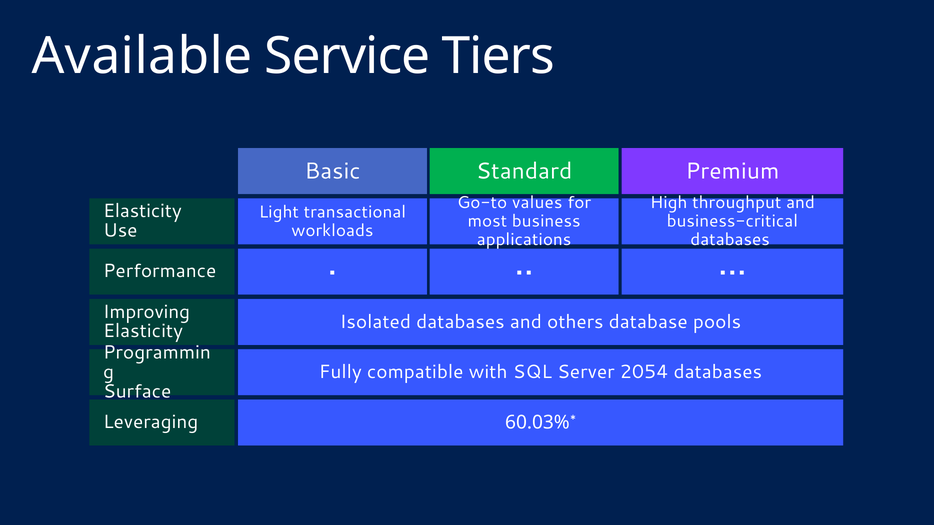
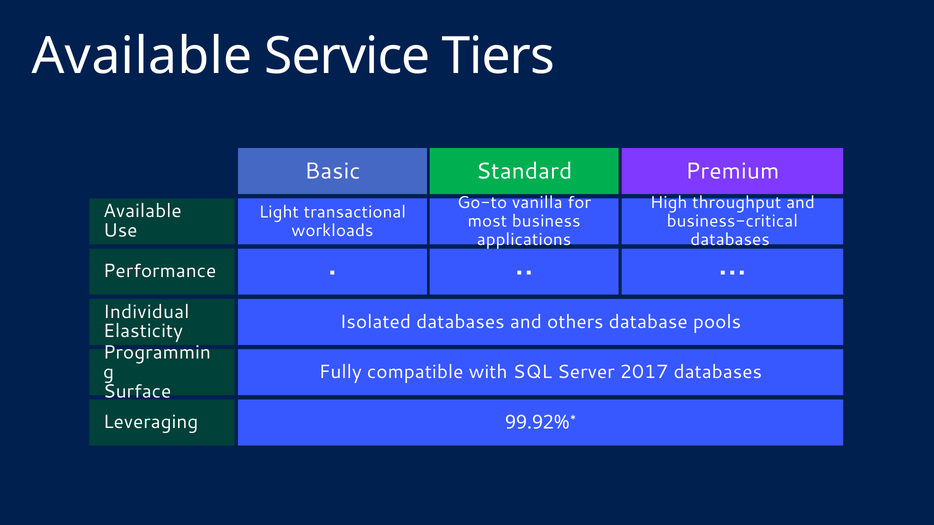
values: values -> vanilla
Elasticity at (142, 211): Elasticity -> Available
Improving: Improving -> Individual
2054: 2054 -> 2017
60.03%: 60.03% -> 99.92%
